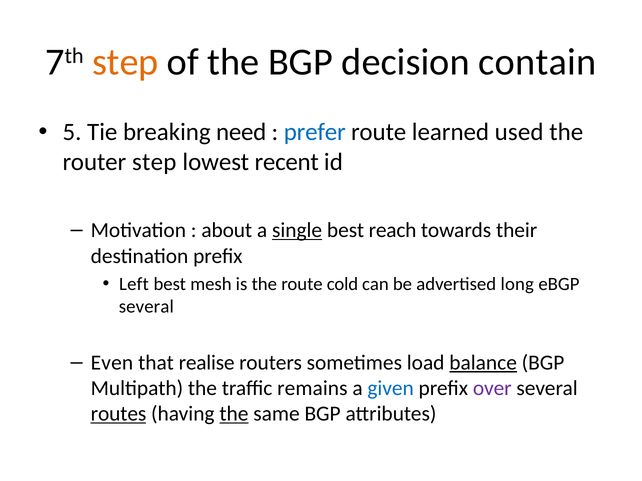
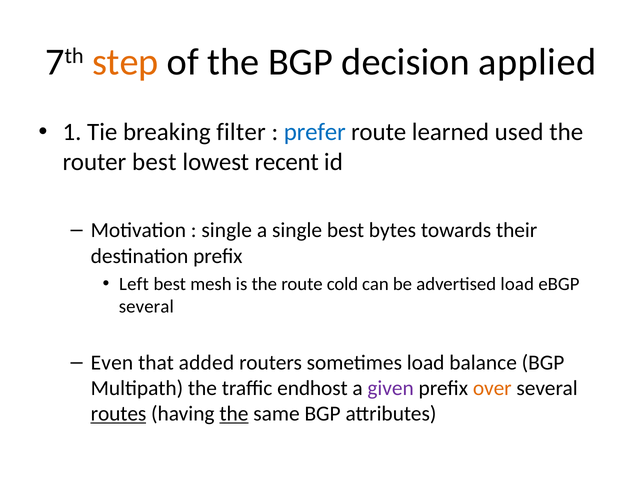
contain: contain -> applied
5: 5 -> 1
need: need -> filter
router step: step -> best
about at (227, 231): about -> single
single at (297, 231) underline: present -> none
reach: reach -> bytes
advertised long: long -> load
realise: realise -> added
balance underline: present -> none
remains: remains -> endhost
given colour: blue -> purple
over colour: purple -> orange
